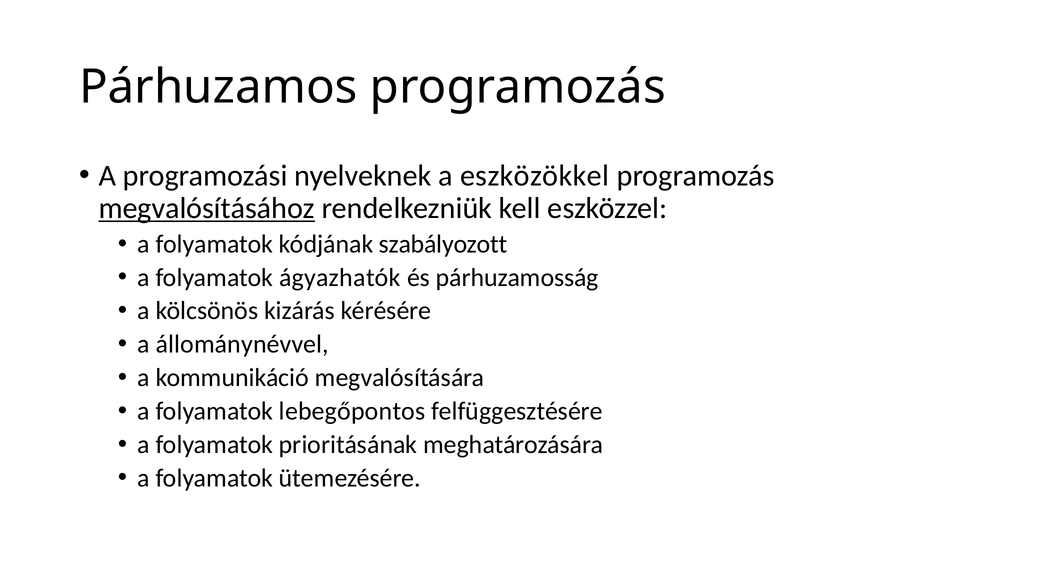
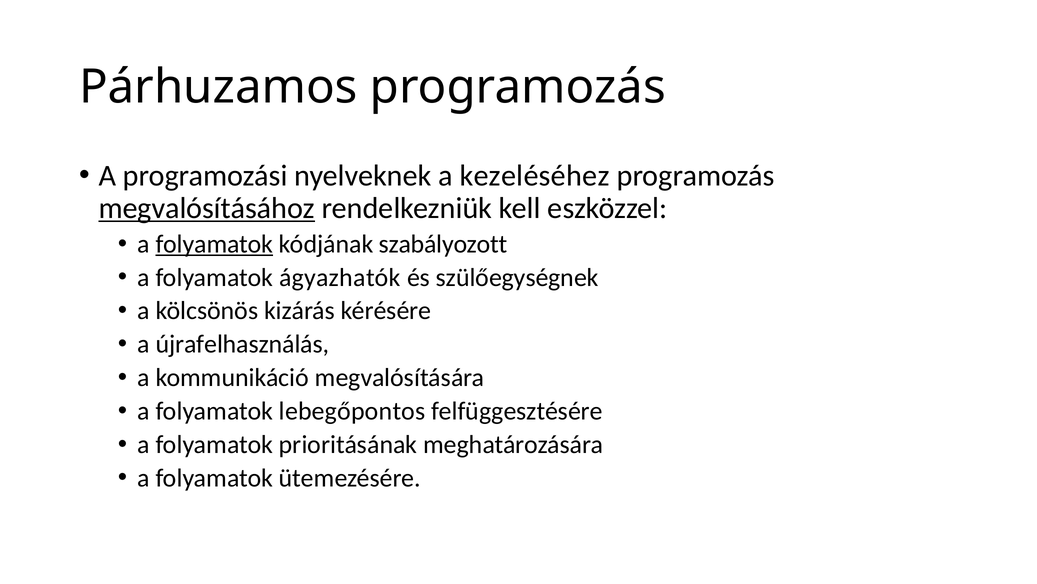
eszközökkel: eszközökkel -> kezeléséhez
folyamatok at (214, 244) underline: none -> present
párhuzamosság: párhuzamosság -> szülőegységnek
állománynévvel: állománynévvel -> újrafelhasználás
